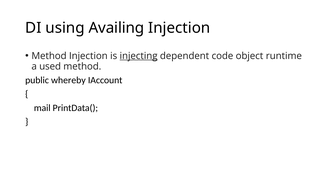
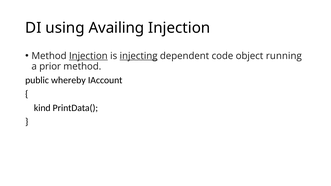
Injection at (88, 56) underline: none -> present
runtime: runtime -> running
used: used -> prior
mail: mail -> kind
